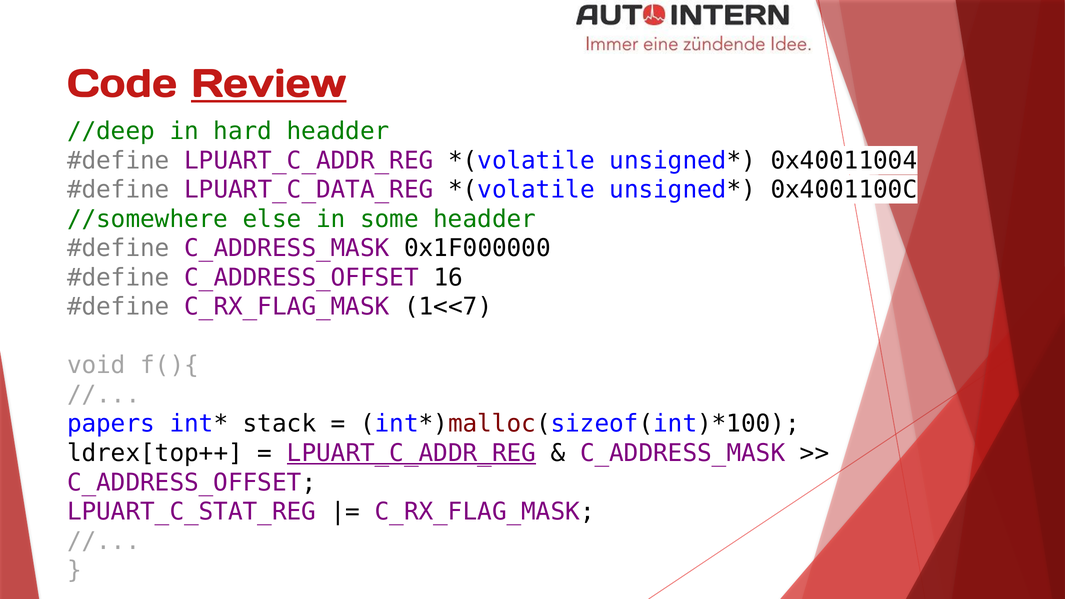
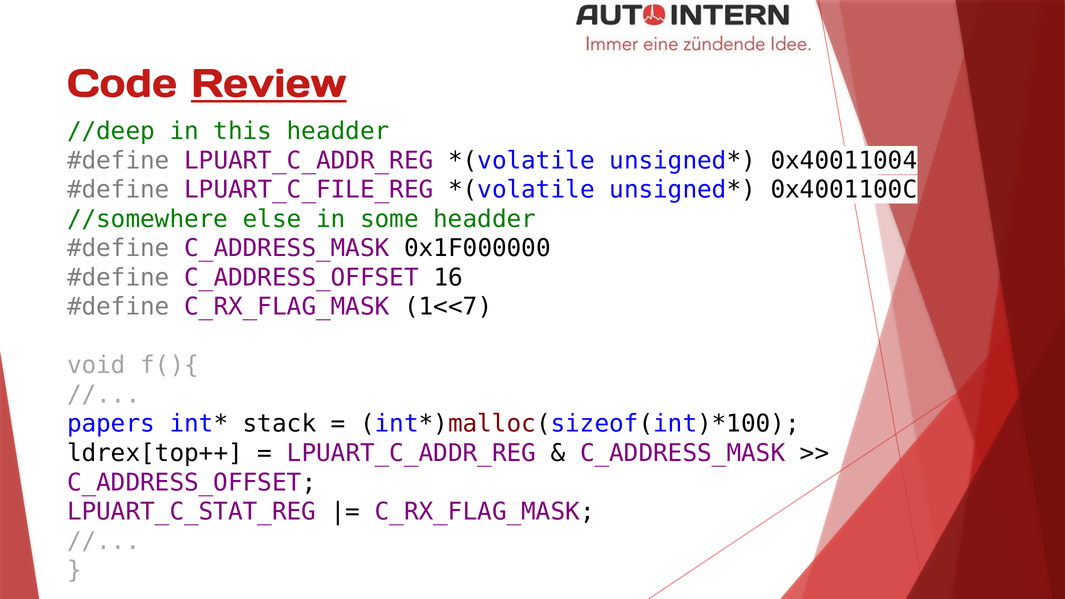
hard: hard -> this
LPUART_C_DATA_REG: LPUART_C_DATA_REG -> LPUART_C_FILE_REG
LPUART_C_ADDR_REG at (411, 453) underline: present -> none
